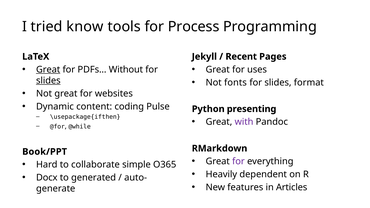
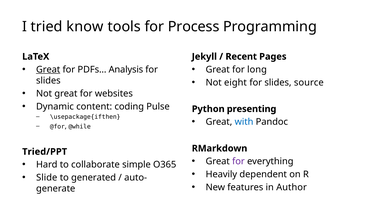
Without: Without -> Analysis
uses: uses -> long
fonts: fonts -> eight
format: format -> source
slides at (48, 81) underline: present -> none
with colour: purple -> blue
Book/PPT: Book/PPT -> Tried/PPT
Docx: Docx -> Slide
Articles: Articles -> Author
